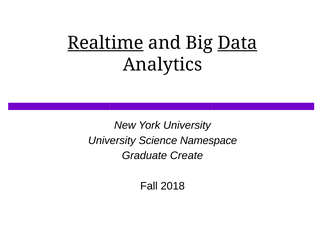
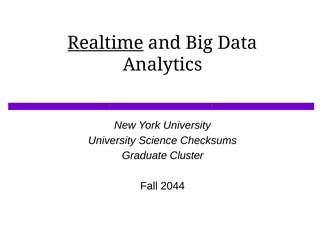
Data underline: present -> none
Namespace: Namespace -> Checksums
Create: Create -> Cluster
2018: 2018 -> 2044
